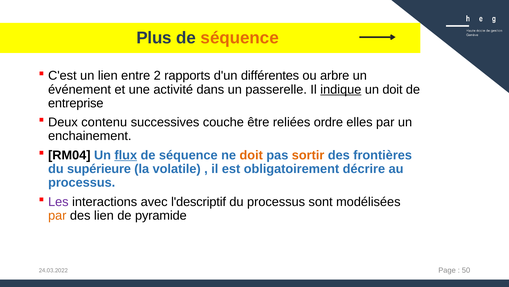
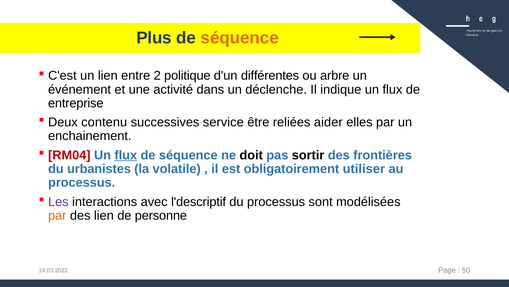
rapports: rapports -> politique
passerelle: passerelle -> déclenche
indique underline: present -> none
doit at (392, 89): doit -> flux
couche: couche -> service
ordre: ordre -> aider
RM04 colour: black -> red
doit at (251, 155) colour: orange -> black
sortir colour: orange -> black
supérieure: supérieure -> urbanistes
décrire: décrire -> utiliser
pyramide: pyramide -> personne
